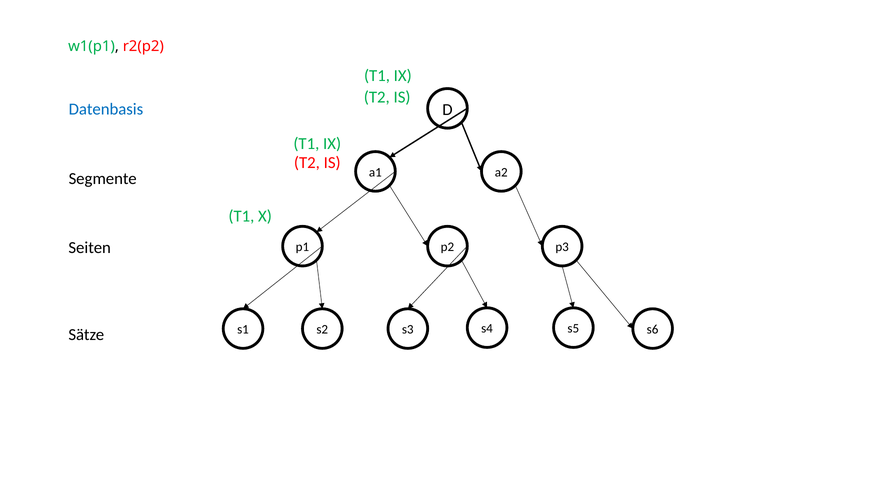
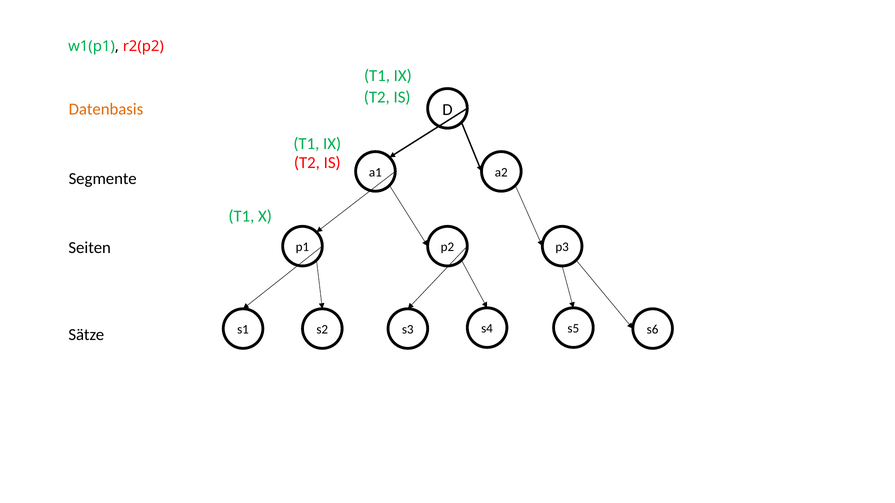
Datenbasis colour: blue -> orange
